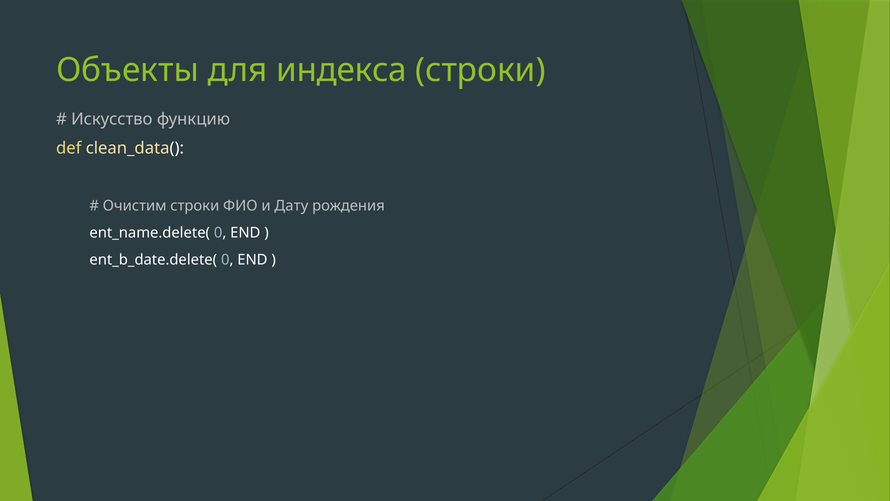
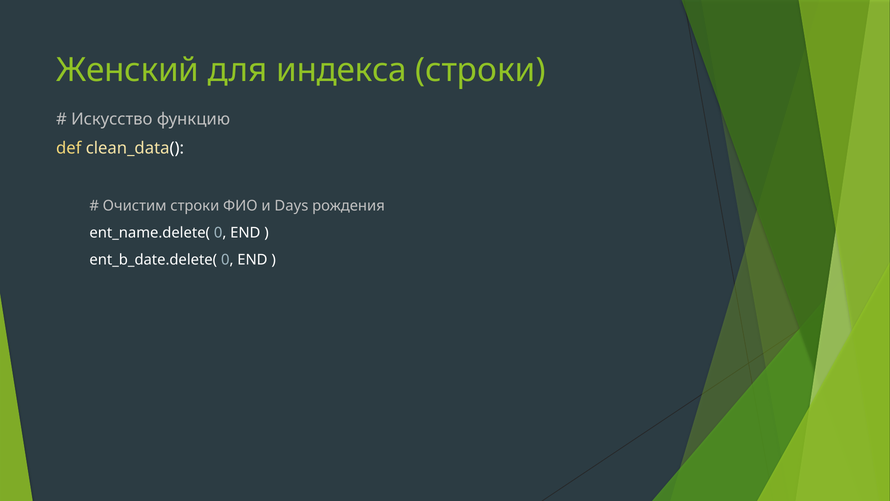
Объекты: Объекты -> Женский
Дату: Дату -> Days
